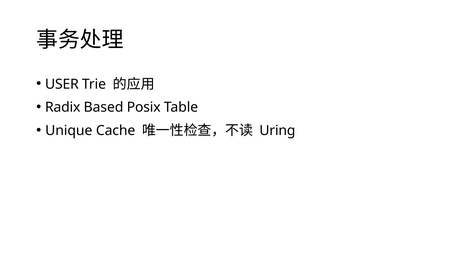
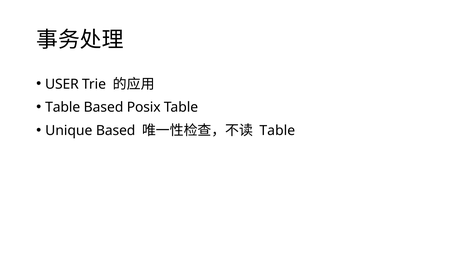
Radix at (63, 107): Radix -> Table
Unique Cache: Cache -> Based
Uring at (277, 131): Uring -> Table
